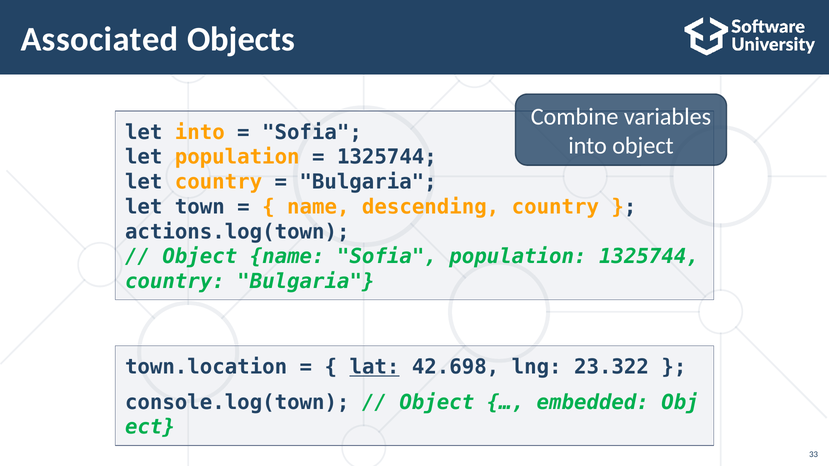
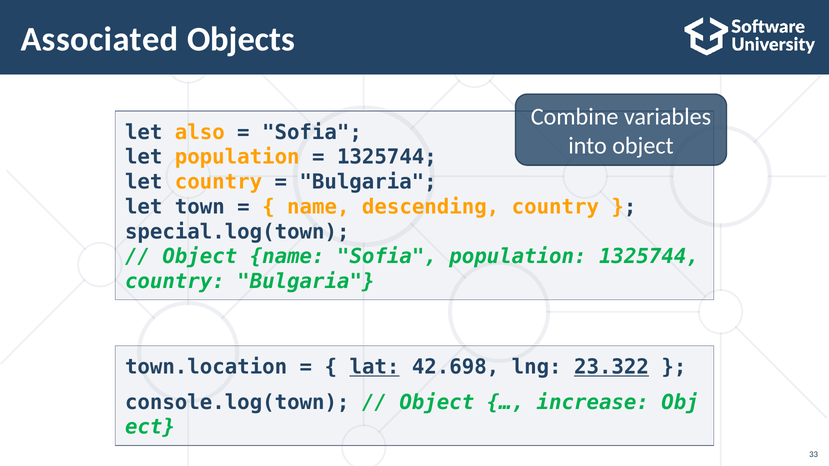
let into: into -> also
actions.log(town: actions.log(town -> special.log(town
23.322 underline: none -> present
embedded: embedded -> increase
